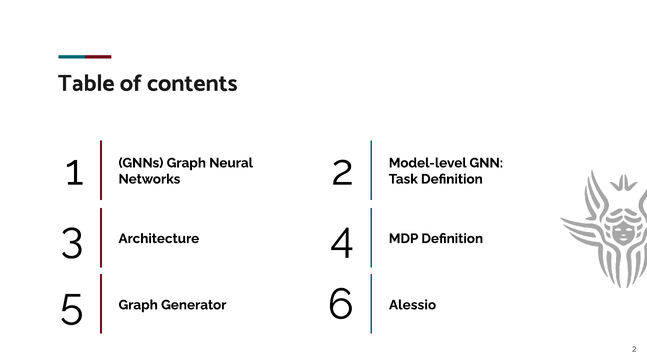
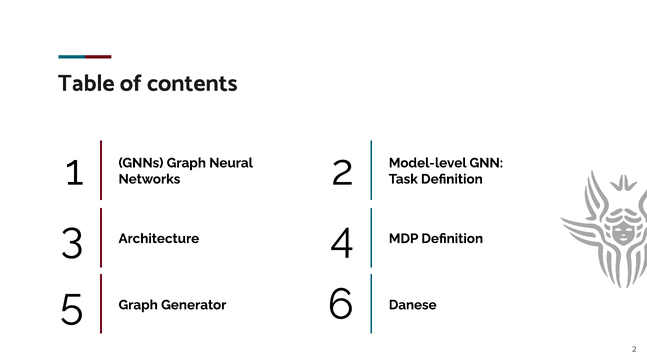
Alessio: Alessio -> Danese
